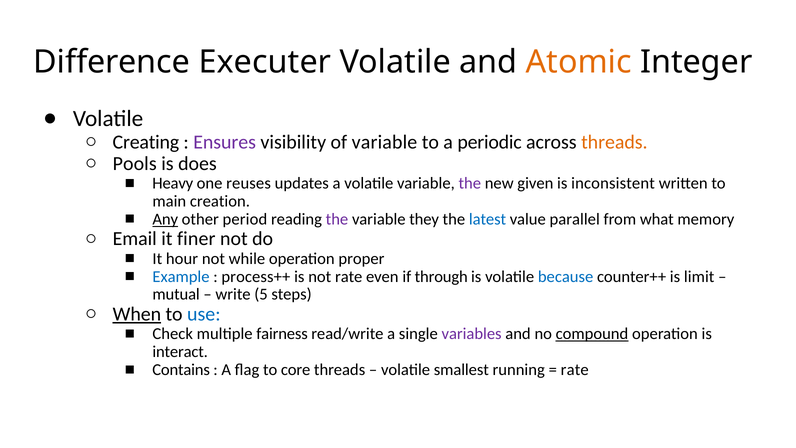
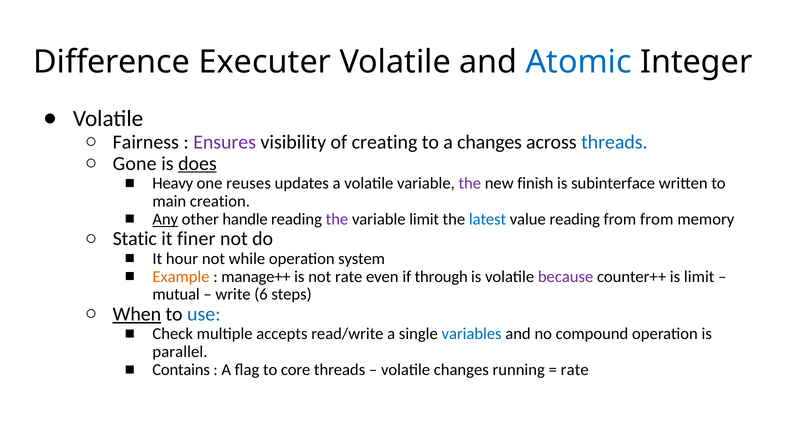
Atomic colour: orange -> blue
Creating: Creating -> Fairness
of variable: variable -> creating
a periodic: periodic -> changes
threads at (614, 142) colour: orange -> blue
Pools: Pools -> Gone
does underline: none -> present
given: given -> finish
inconsistent: inconsistent -> subinterface
period: period -> handle
variable they: they -> limit
value parallel: parallel -> reading
from what: what -> from
Email: Email -> Static
proper: proper -> system
Example colour: blue -> orange
process++: process++ -> manage++
because colour: blue -> purple
5: 5 -> 6
fairness: fairness -> accepts
variables colour: purple -> blue
compound underline: present -> none
interact: interact -> parallel
volatile smallest: smallest -> changes
